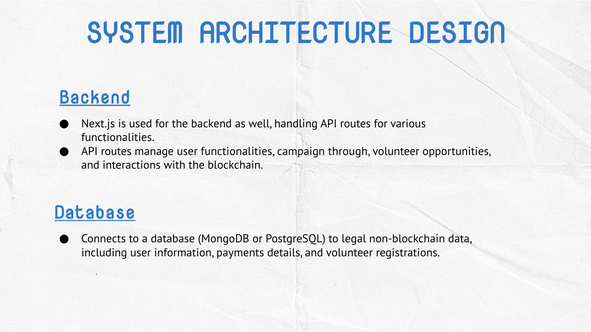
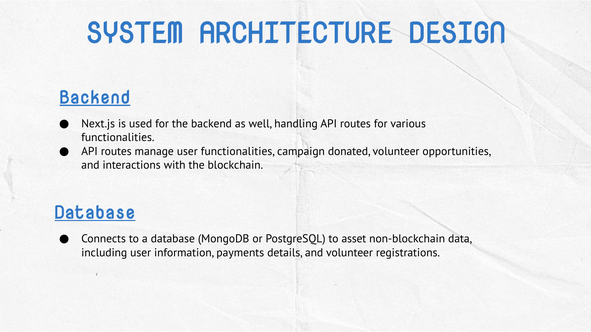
through: through -> donated
legal: legal -> asset
